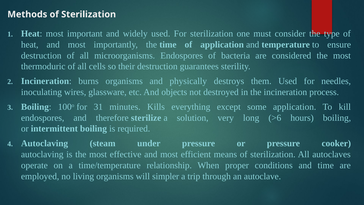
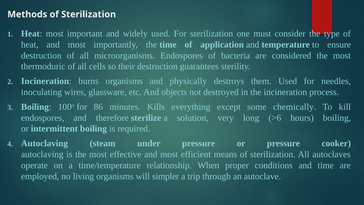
31: 31 -> 86
some application: application -> chemically
